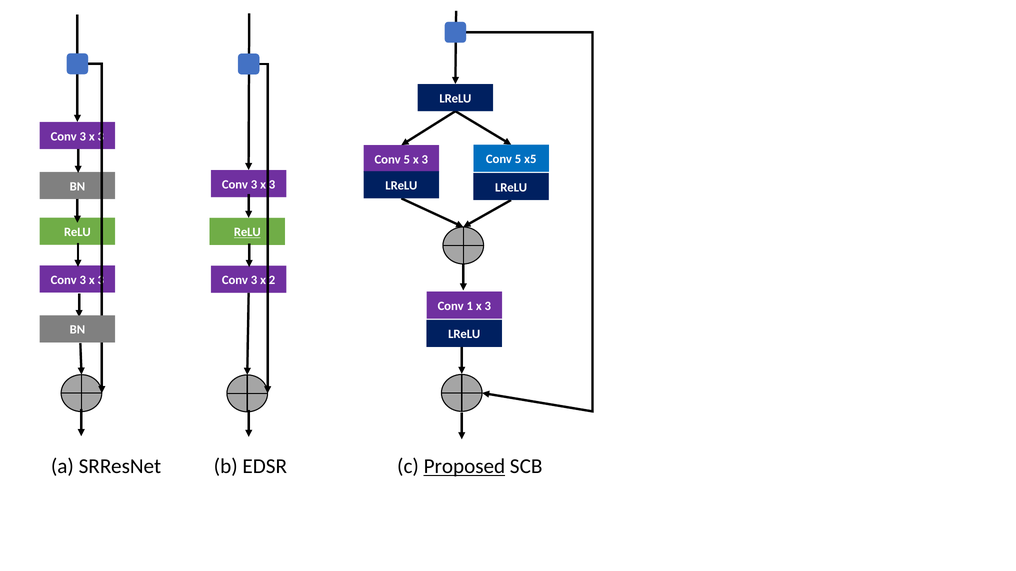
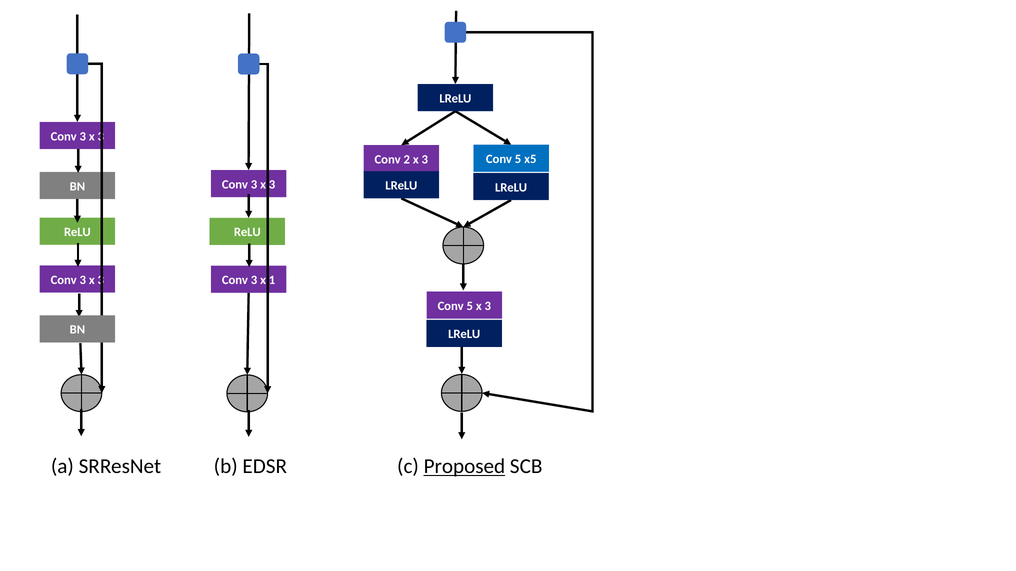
5 at (407, 160): 5 -> 2
ReLU at (247, 233) underline: present -> none
2: 2 -> 1
1 at (470, 306): 1 -> 5
